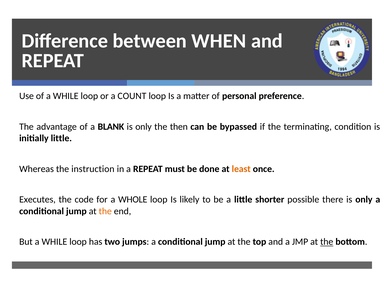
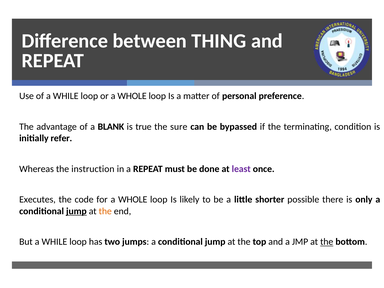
WHEN: WHEN -> THING
or a COUNT: COUNT -> WHOLE
only at (144, 127): only -> true
then: then -> sure
initially little: little -> refer
least colour: orange -> purple
jump at (76, 211) underline: none -> present
